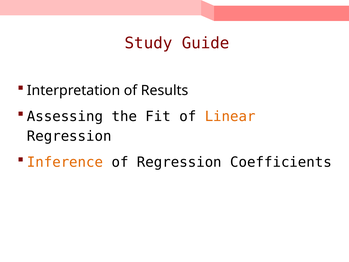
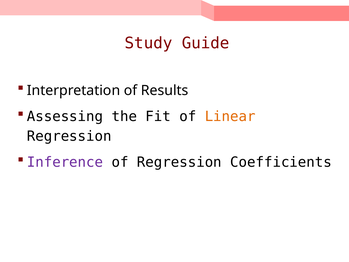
Inference colour: orange -> purple
